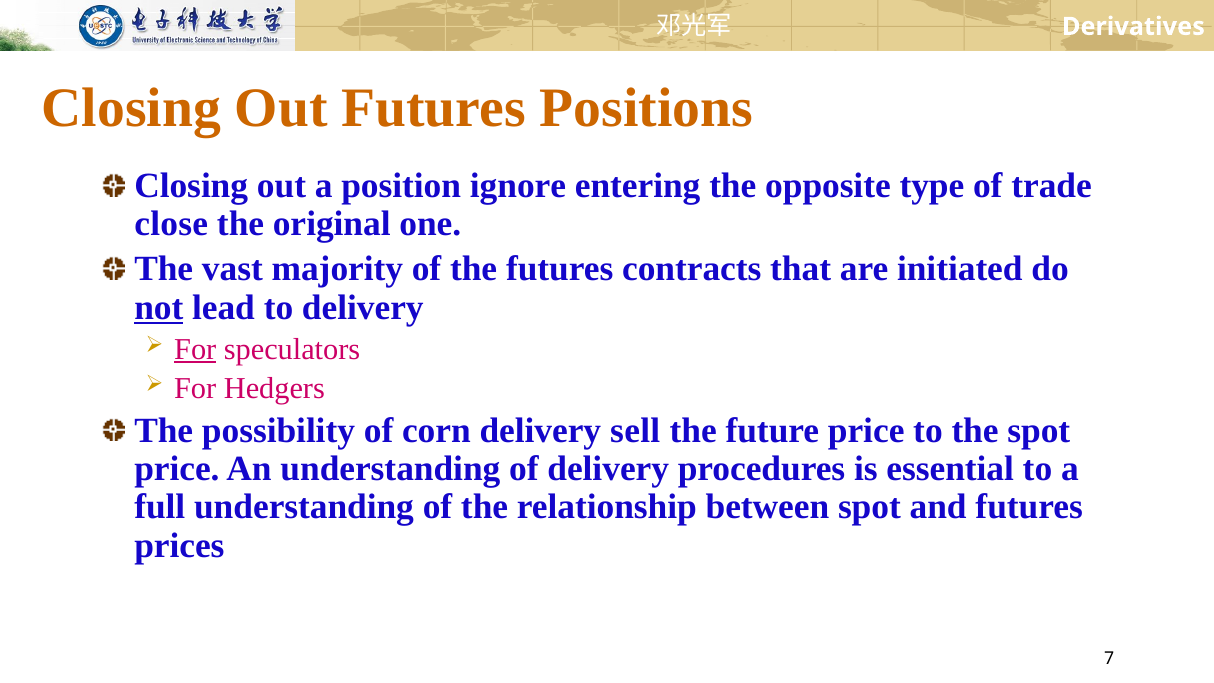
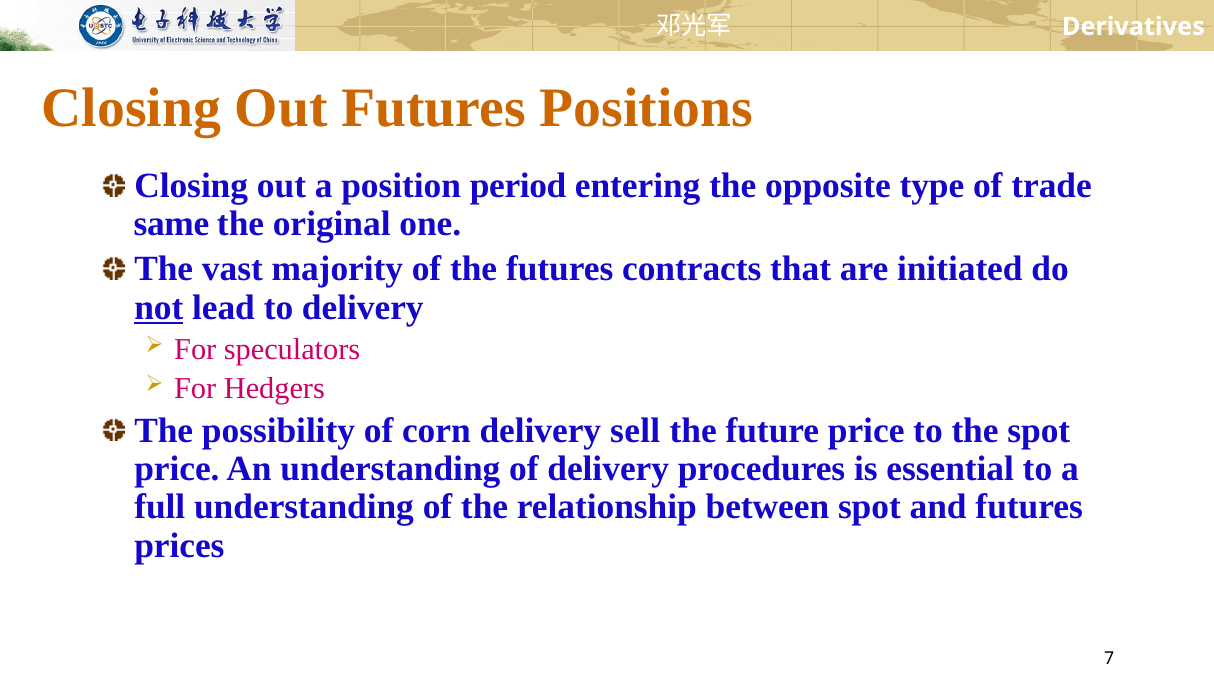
ignore: ignore -> period
close: close -> same
For at (195, 349) underline: present -> none
